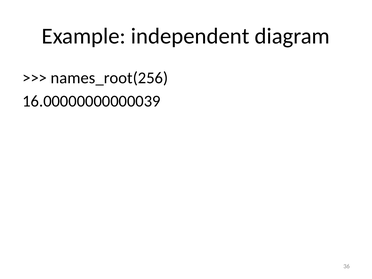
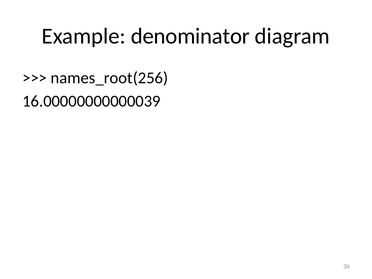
independent: independent -> denominator
